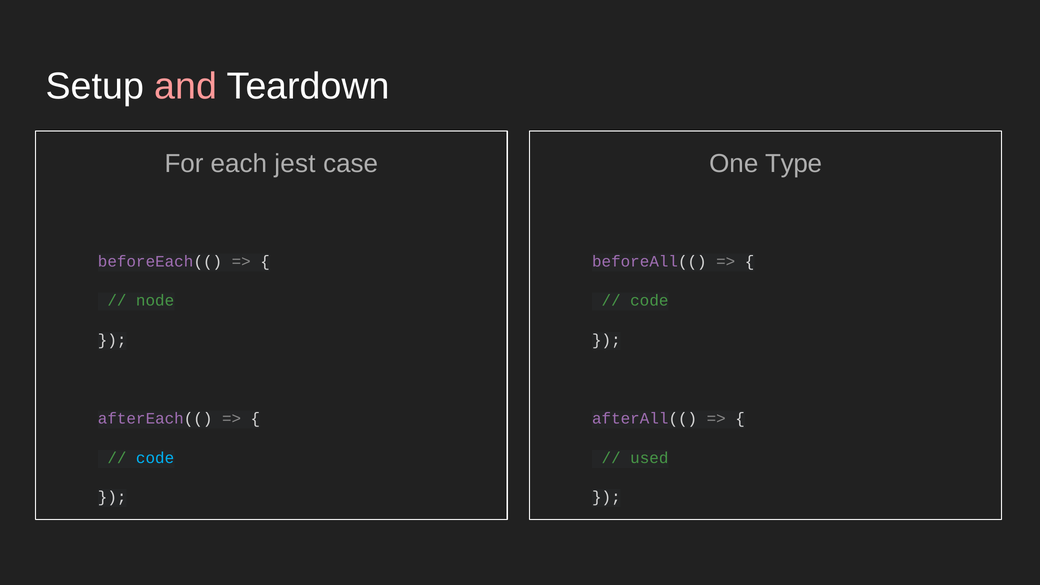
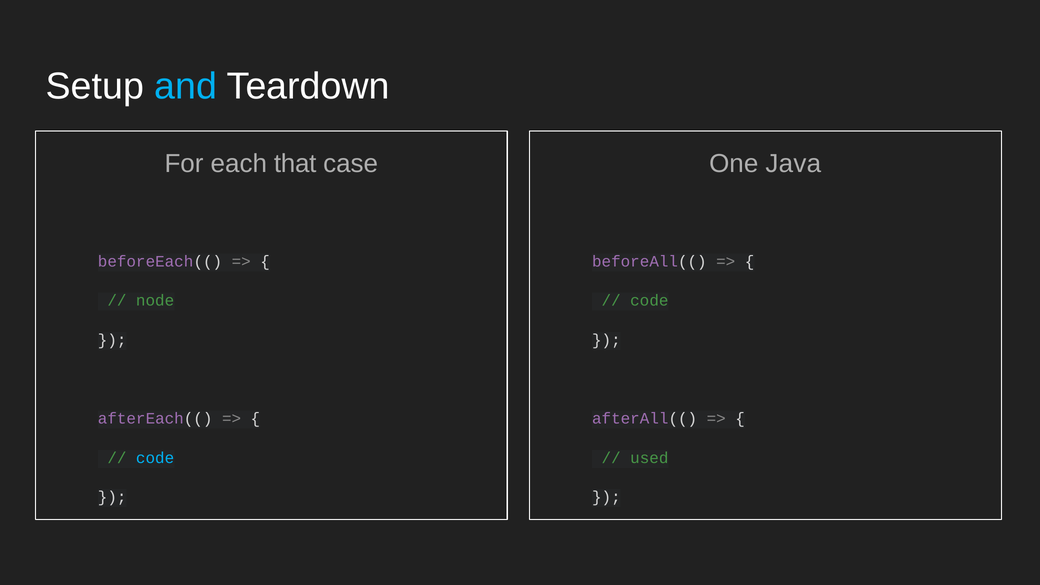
and colour: pink -> light blue
jest: jest -> that
Type: Type -> Java
